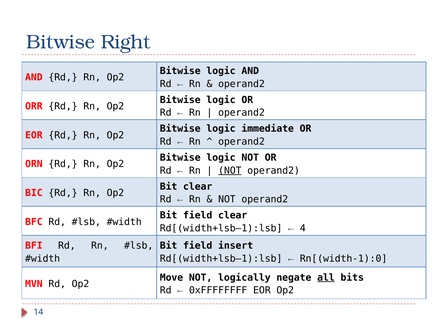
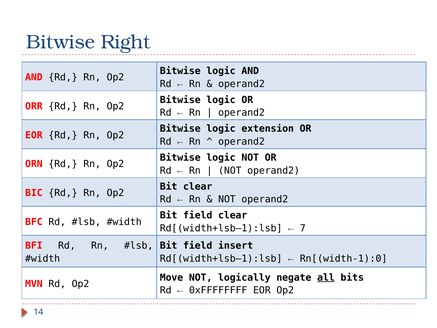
immediate: immediate -> extension
NOT at (230, 170) underline: present -> none
4: 4 -> 7
